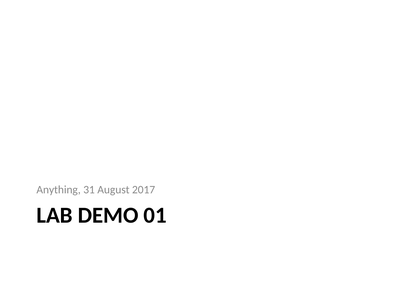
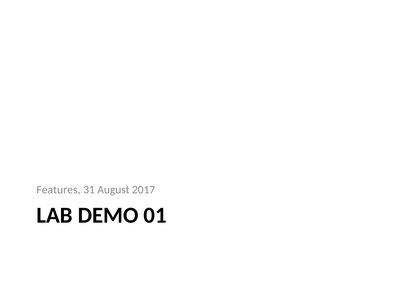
Anything: Anything -> Features
